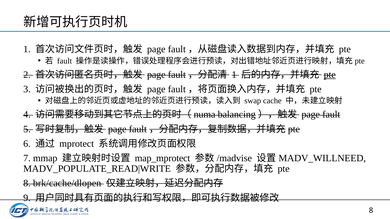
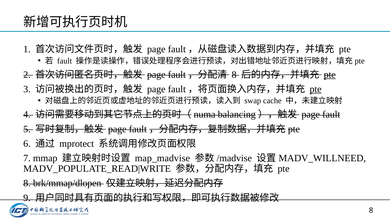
1 at (234, 75): 1 -> 8
pte at (316, 89) underline: none -> present
map_mprotect: map_mprotect -> map_madvise
brk/cache/dlopen: brk/cache/dlopen -> brk/mmap/dlopen
